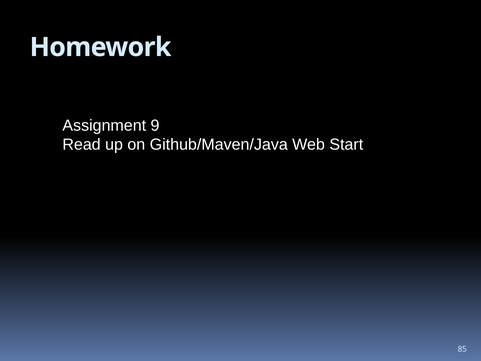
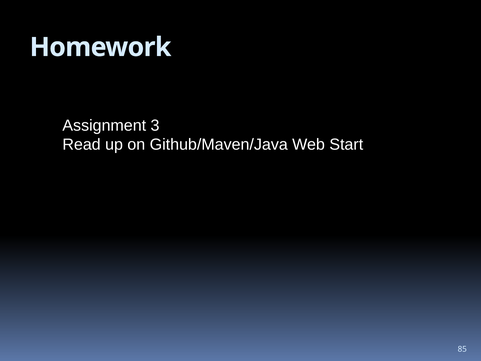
9: 9 -> 3
